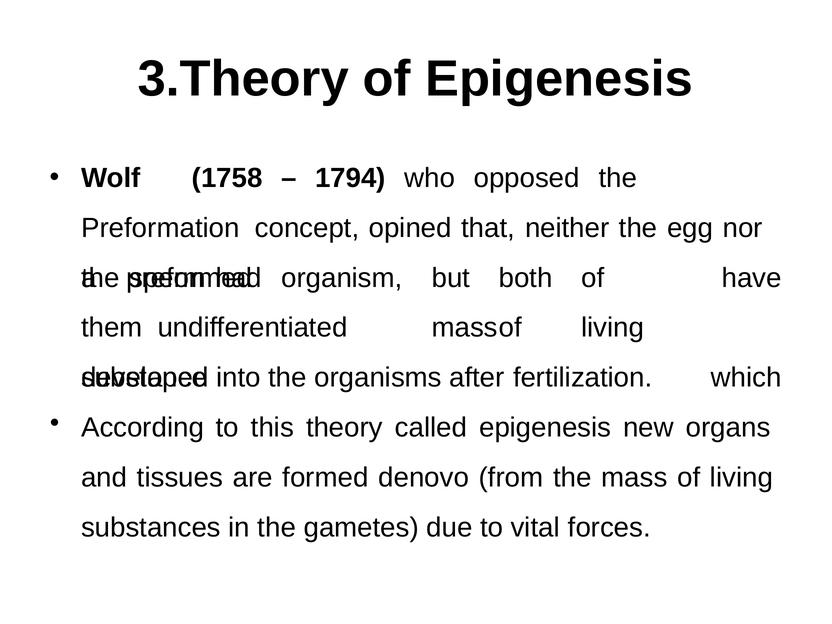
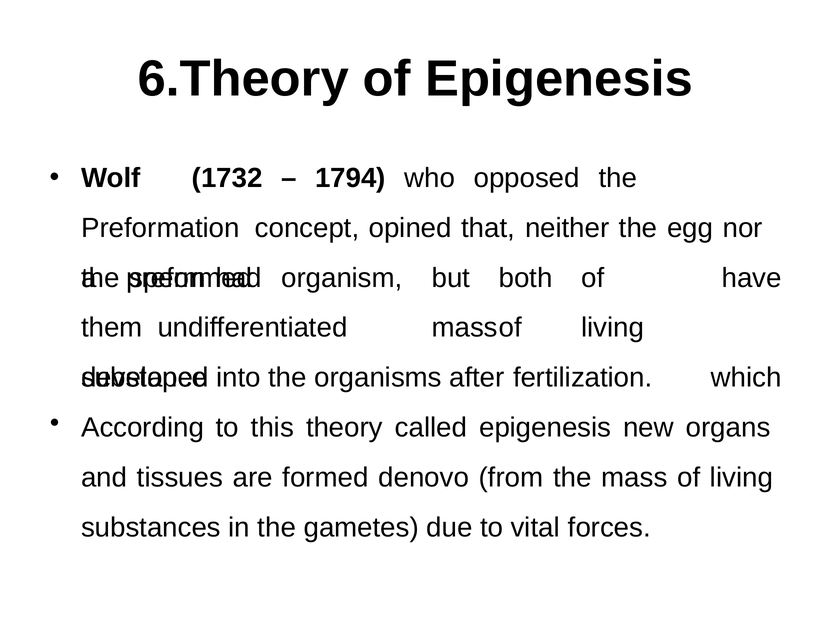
3.Theory: 3.Theory -> 6.Theory
1758: 1758 -> 1732
